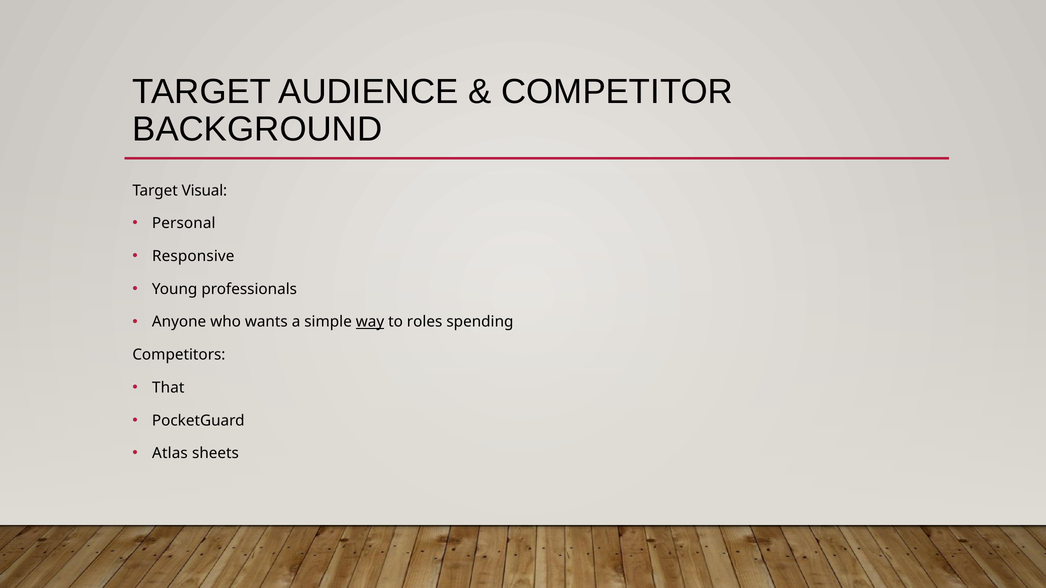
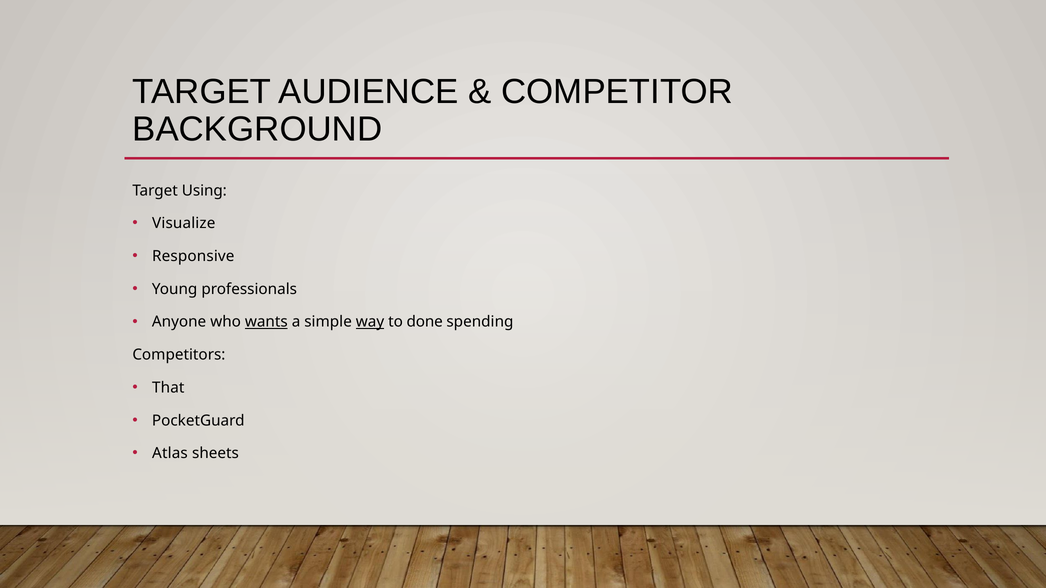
Visual: Visual -> Using
Personal: Personal -> Visualize
wants underline: none -> present
roles: roles -> done
